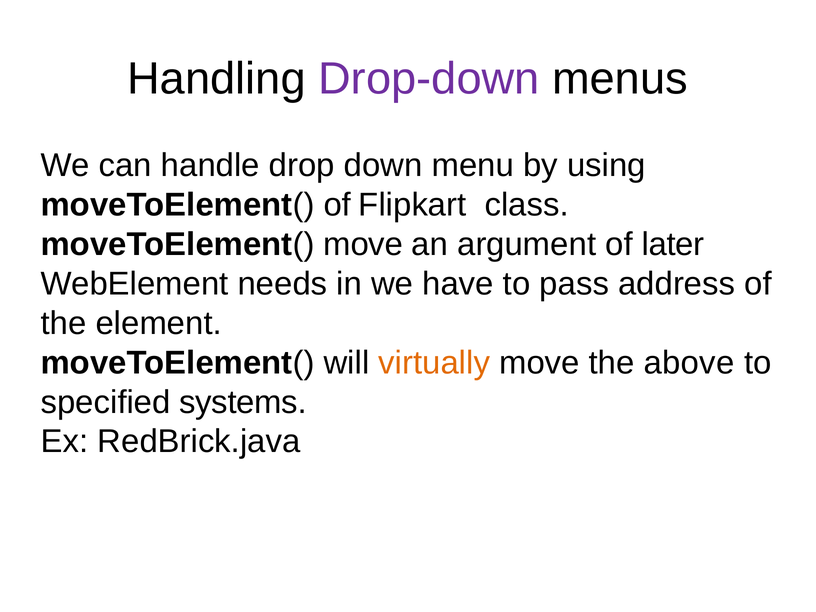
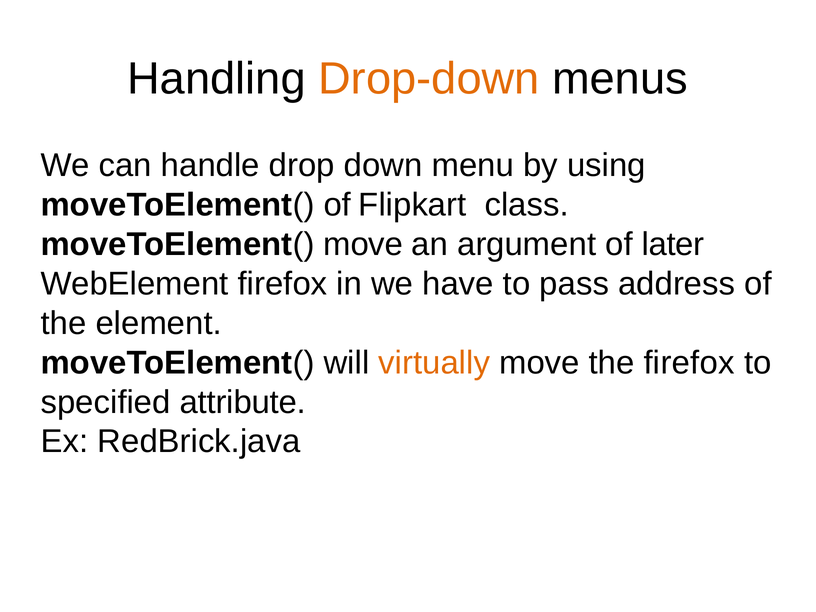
Drop-down colour: purple -> orange
WebElement needs: needs -> firefox
the above: above -> firefox
systems: systems -> attribute
